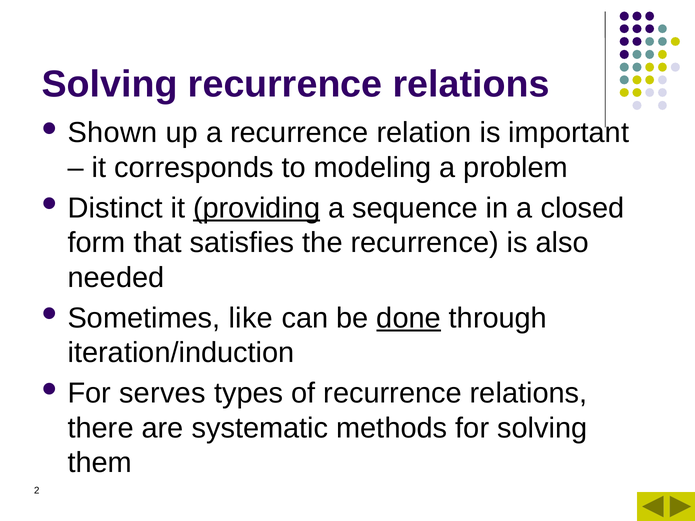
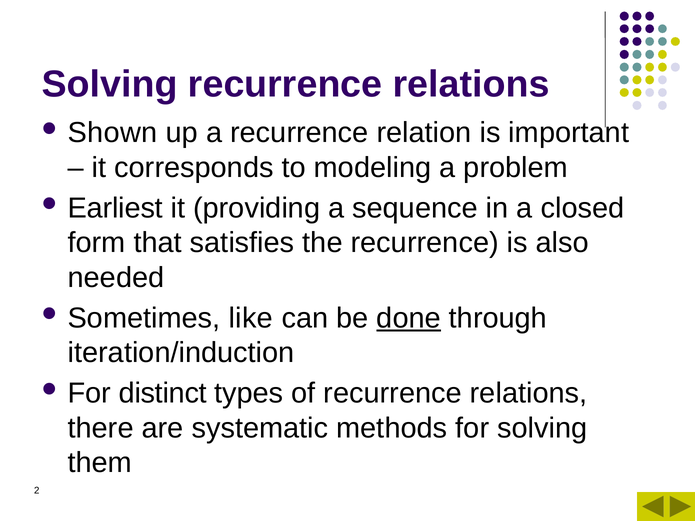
Distinct: Distinct -> Earliest
providing underline: present -> none
serves: serves -> distinct
